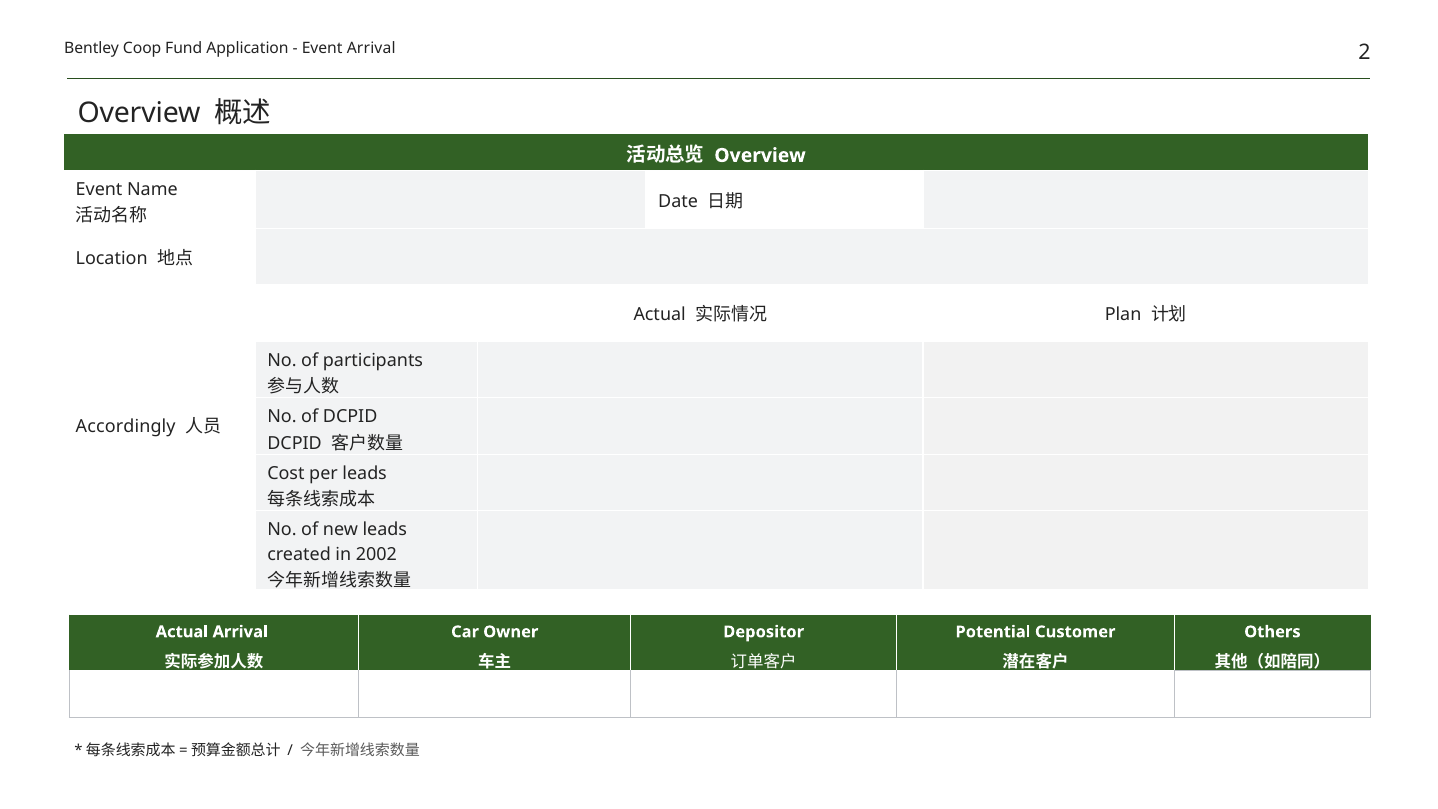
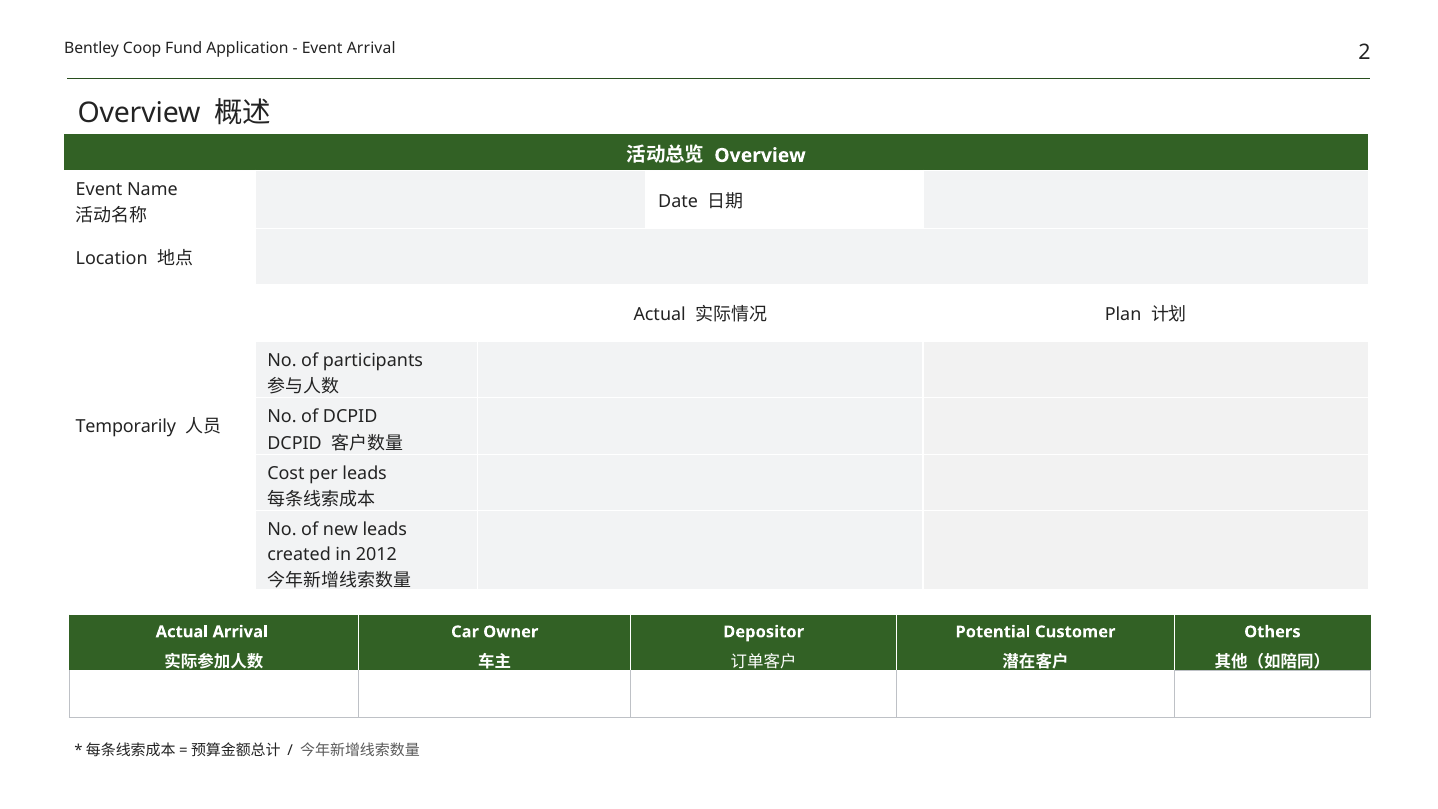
Accordingly: Accordingly -> Temporarily
2002: 2002 -> 2012
